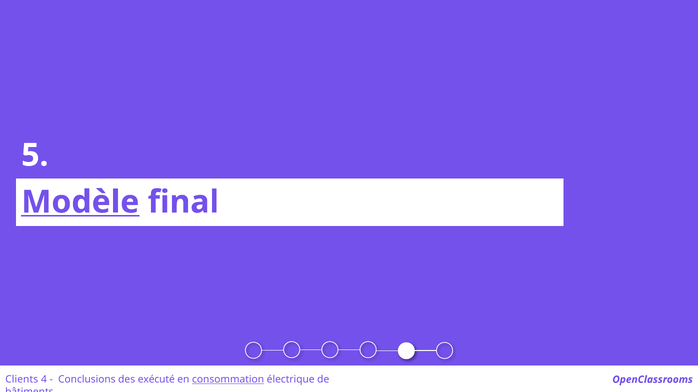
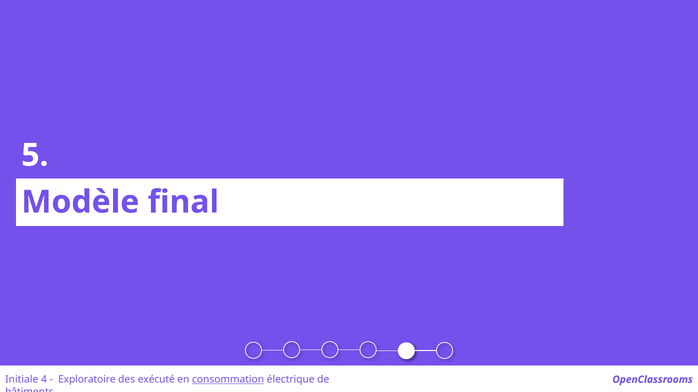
Modèle underline: present -> none
Clients: Clients -> Initiale
Conclusions: Conclusions -> Exploratoire
